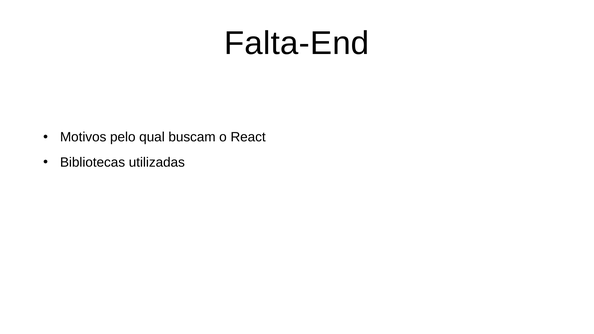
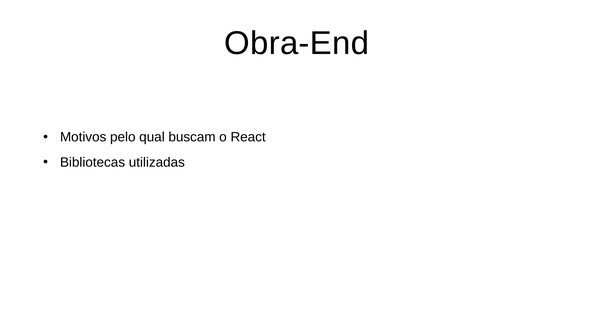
Falta-End: Falta-End -> Obra-End
